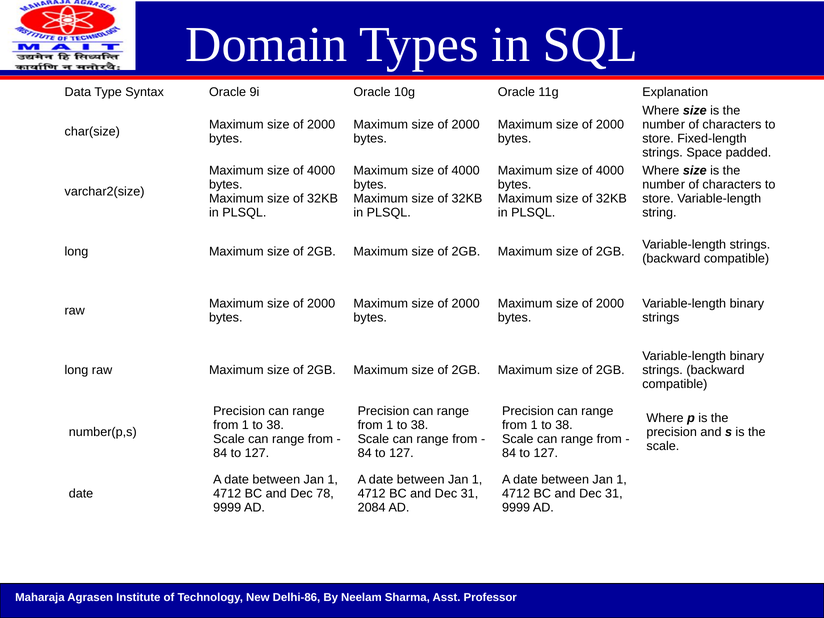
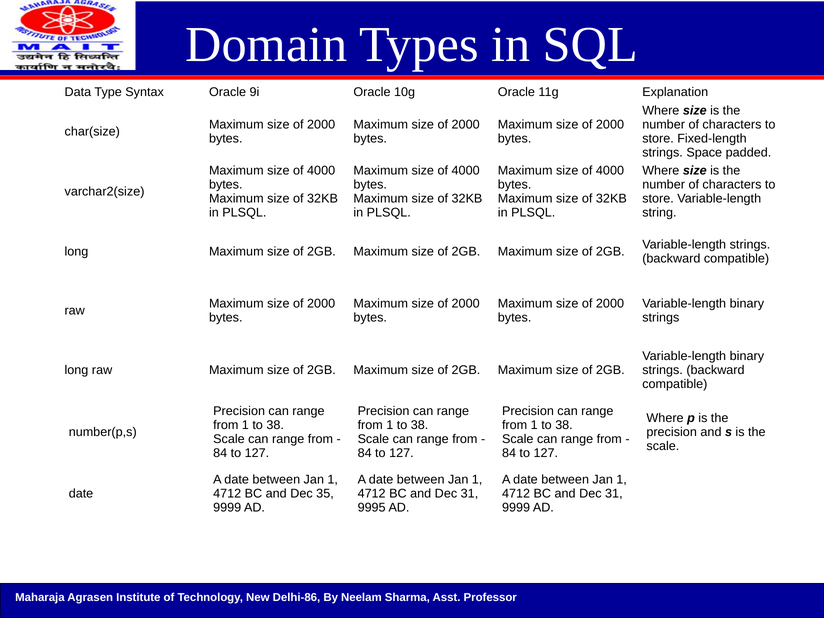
78: 78 -> 35
2084: 2084 -> 9995
